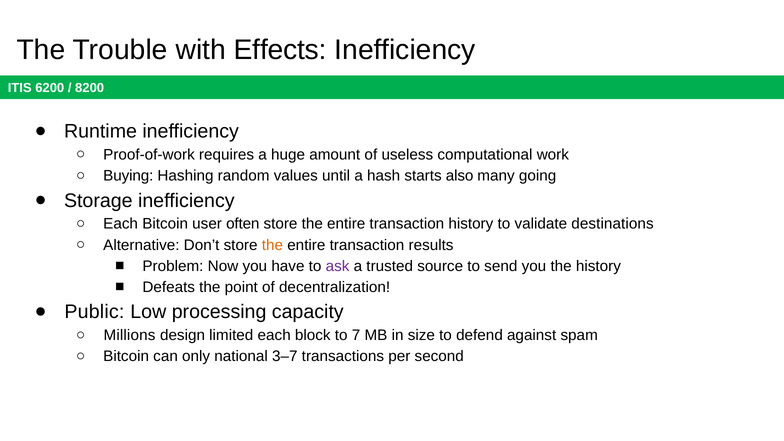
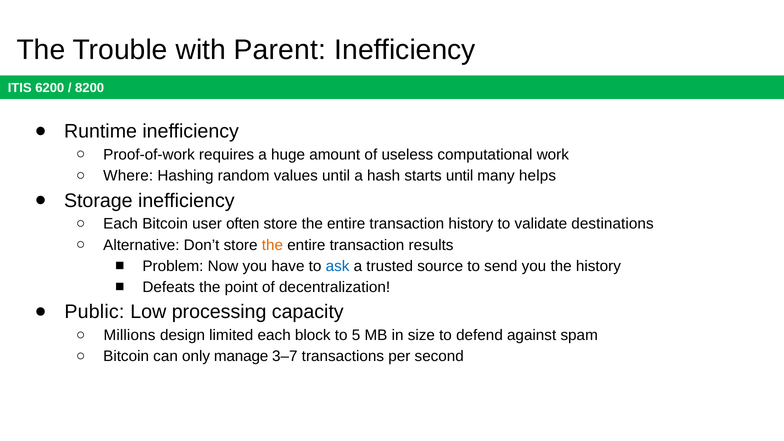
Effects: Effects -> Parent
Buying: Buying -> Where
starts also: also -> until
going: going -> helps
ask colour: purple -> blue
7: 7 -> 5
national: national -> manage
